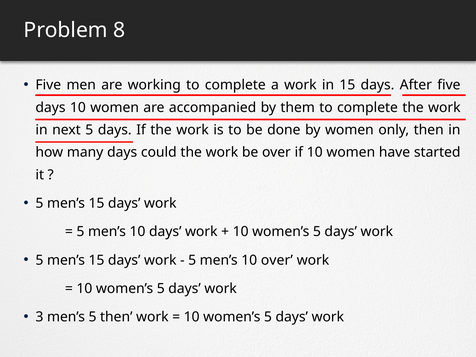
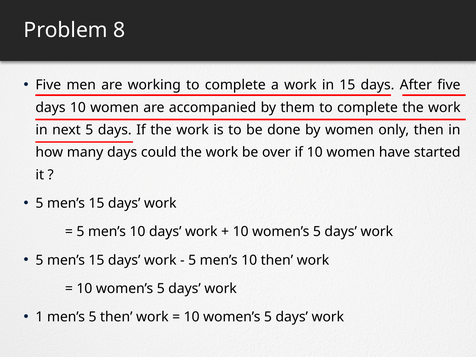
10 over: over -> then
3: 3 -> 1
